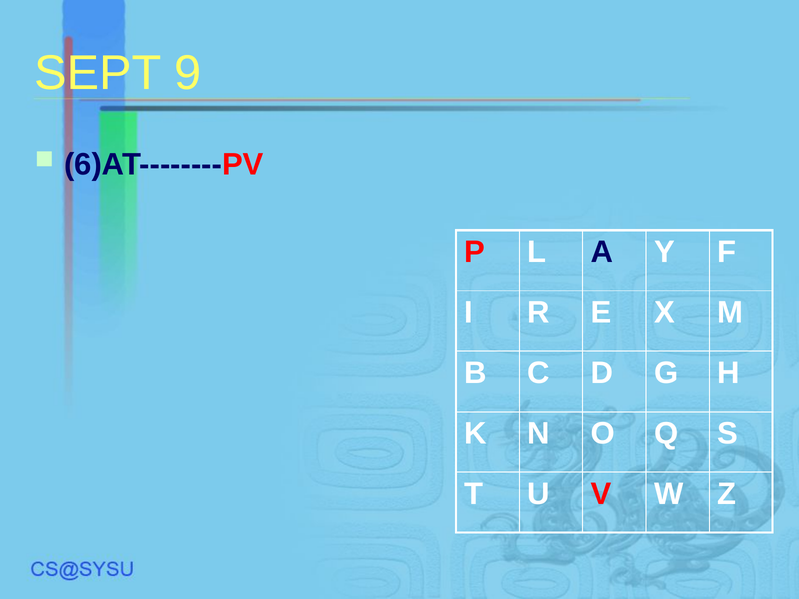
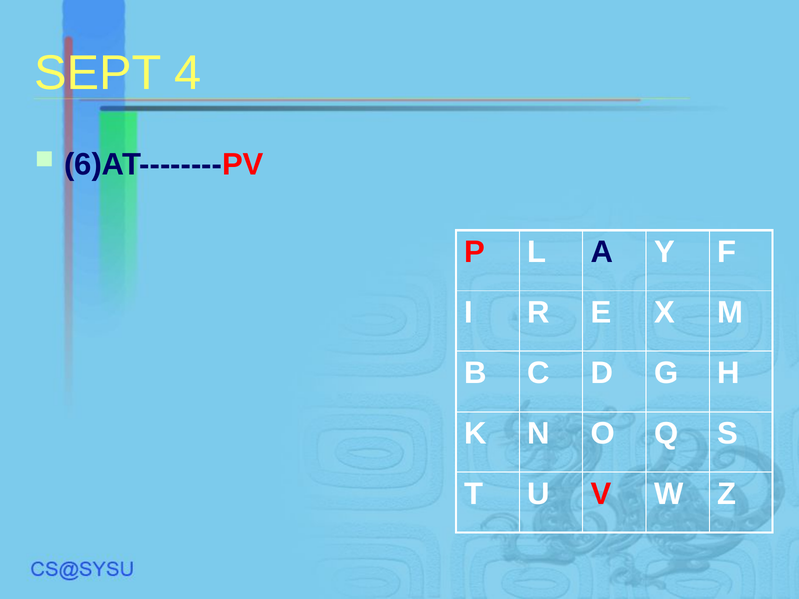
9: 9 -> 4
